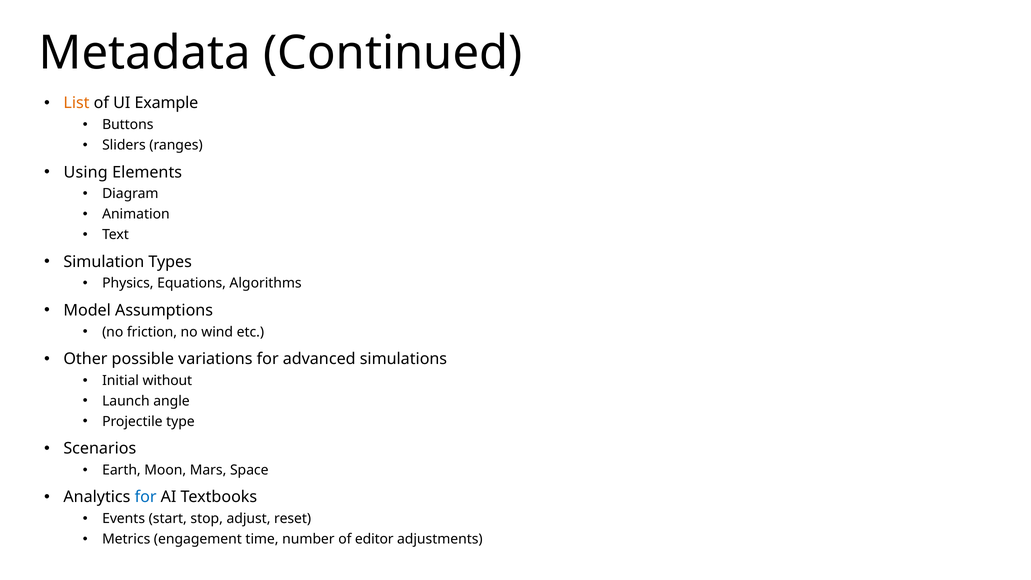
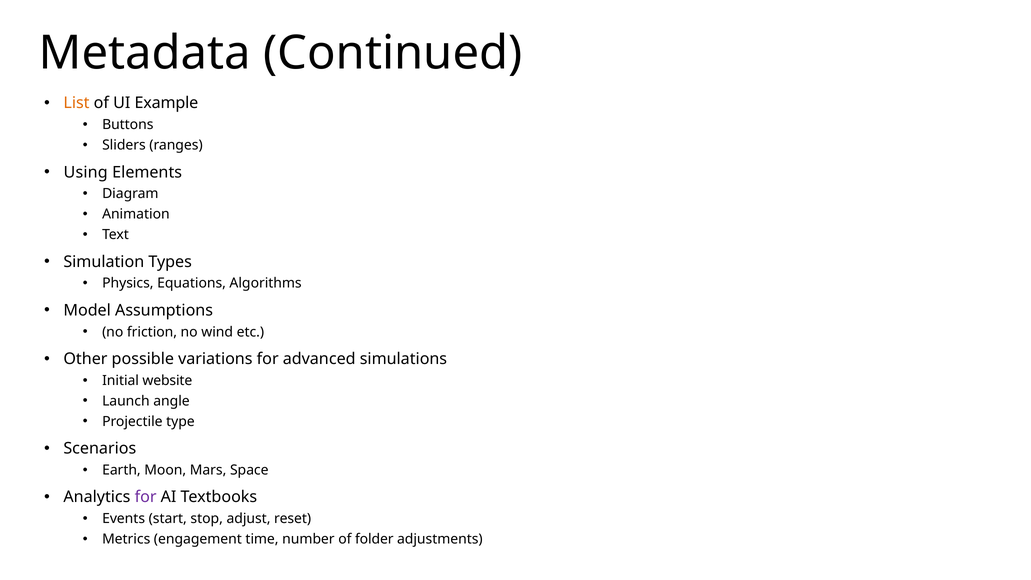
without: without -> website
for at (146, 497) colour: blue -> purple
editor: editor -> folder
